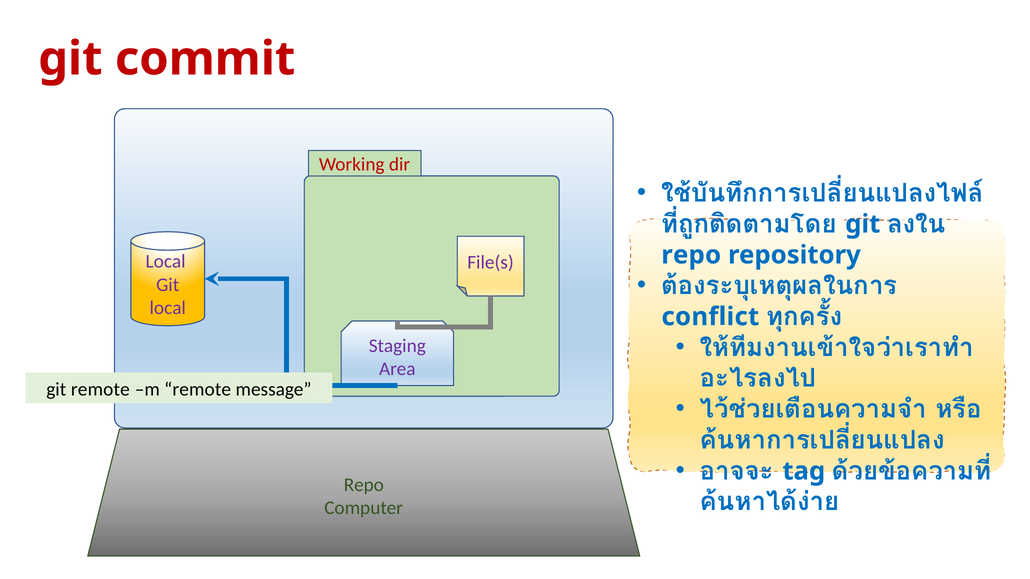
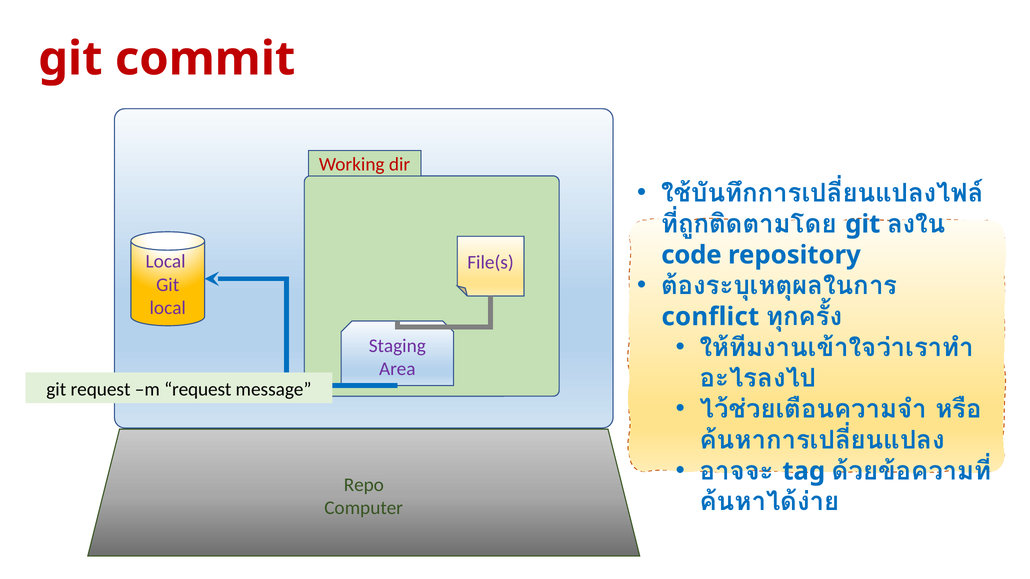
repo at (691, 255): repo -> code
git remote: remote -> request
m remote: remote -> request
